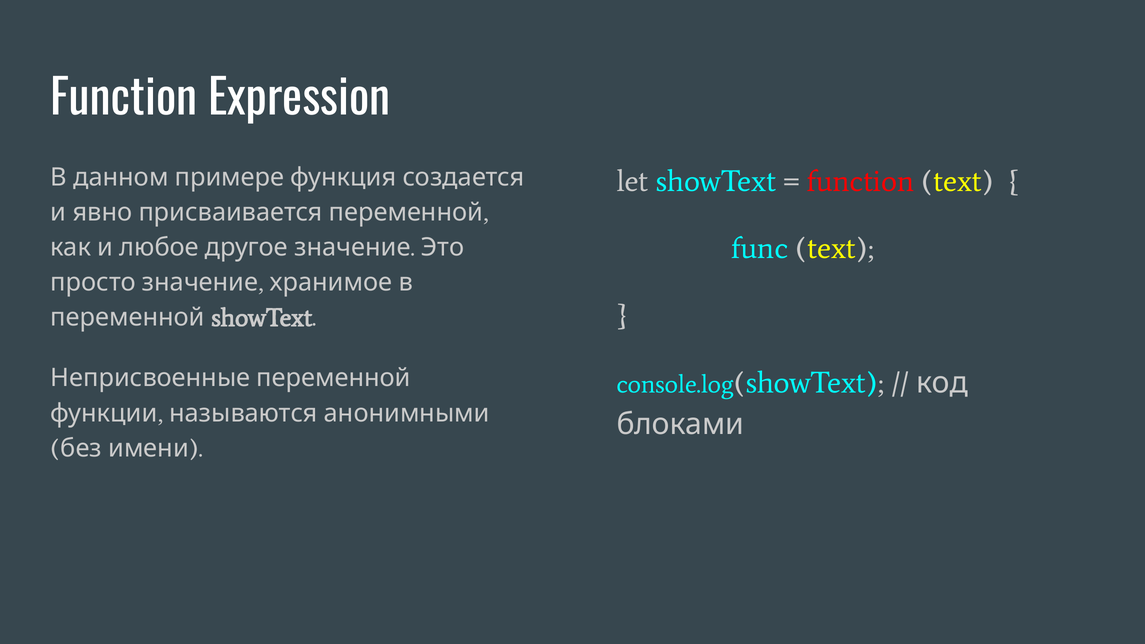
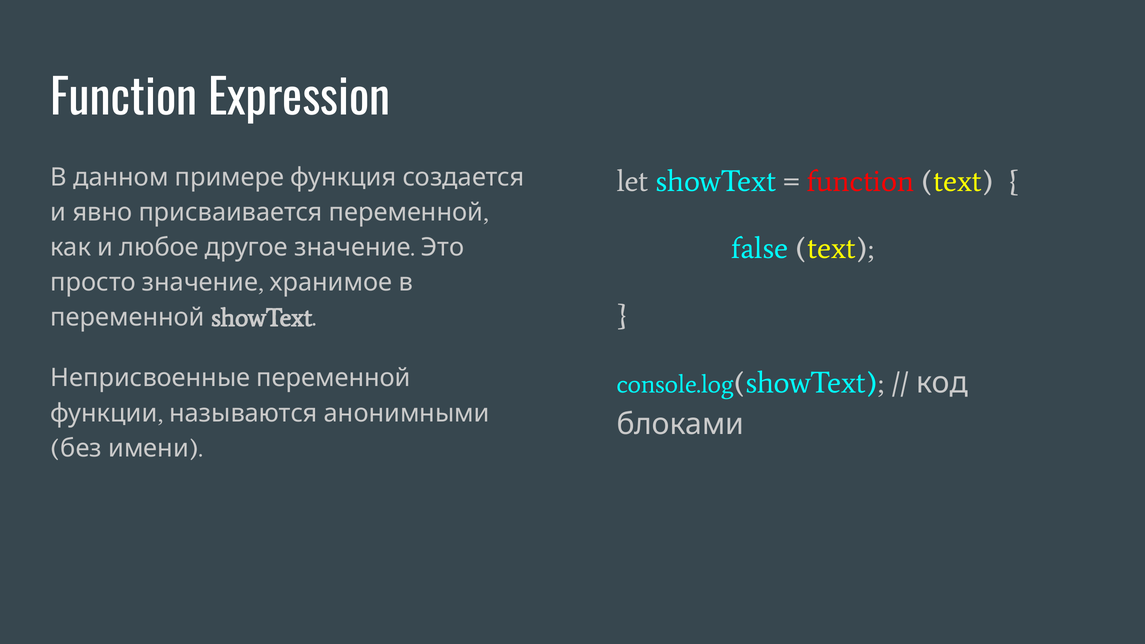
func: func -> false
